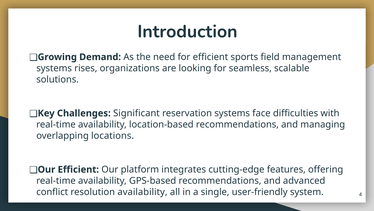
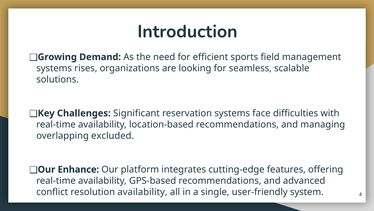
locations: locations -> excluded
Our Efficient: Efficient -> Enhance
